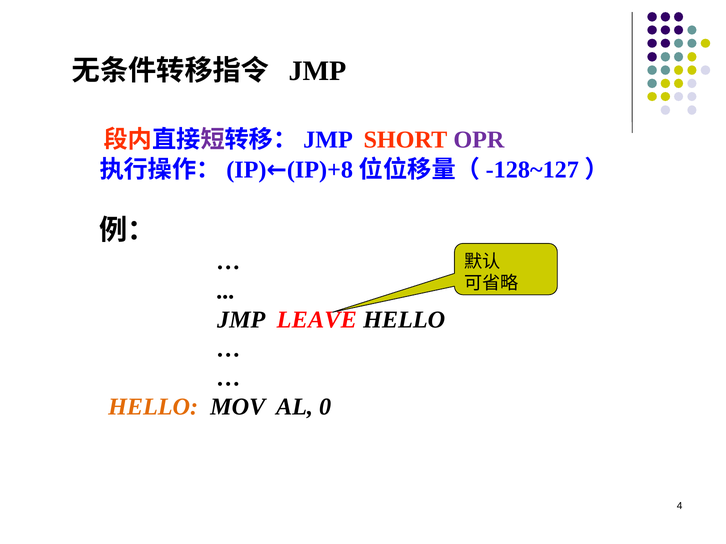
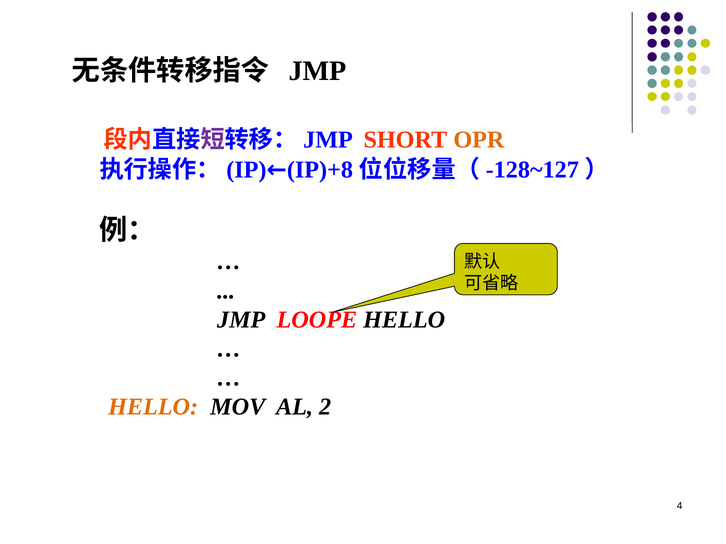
OPR colour: purple -> orange
LEAVE: LEAVE -> LOOPE
0: 0 -> 2
